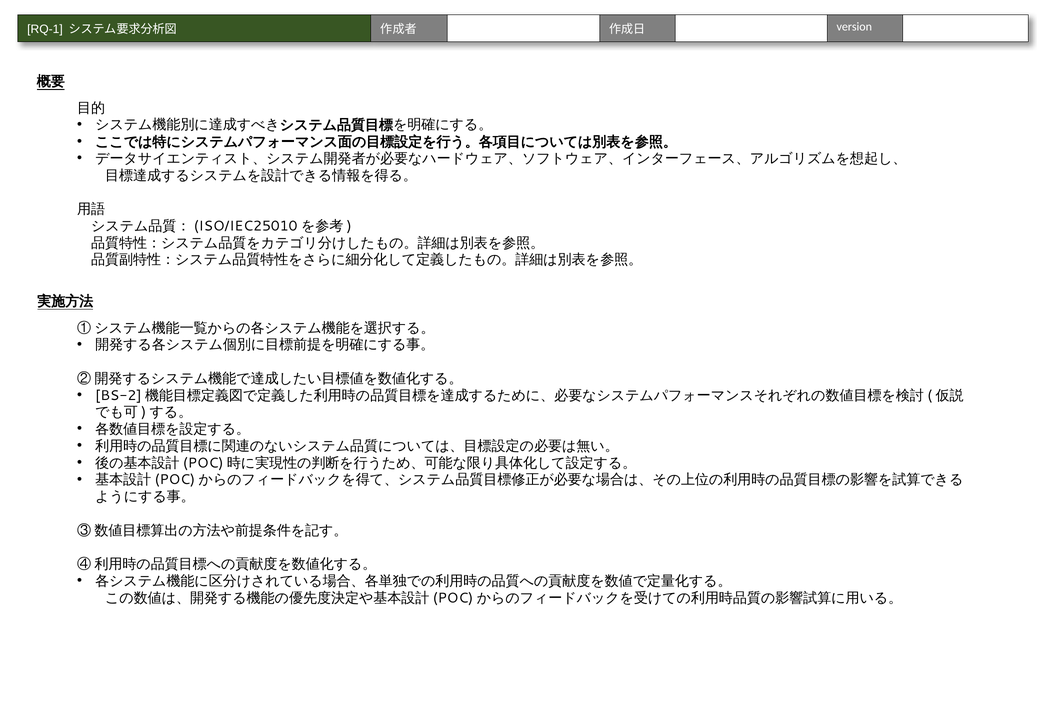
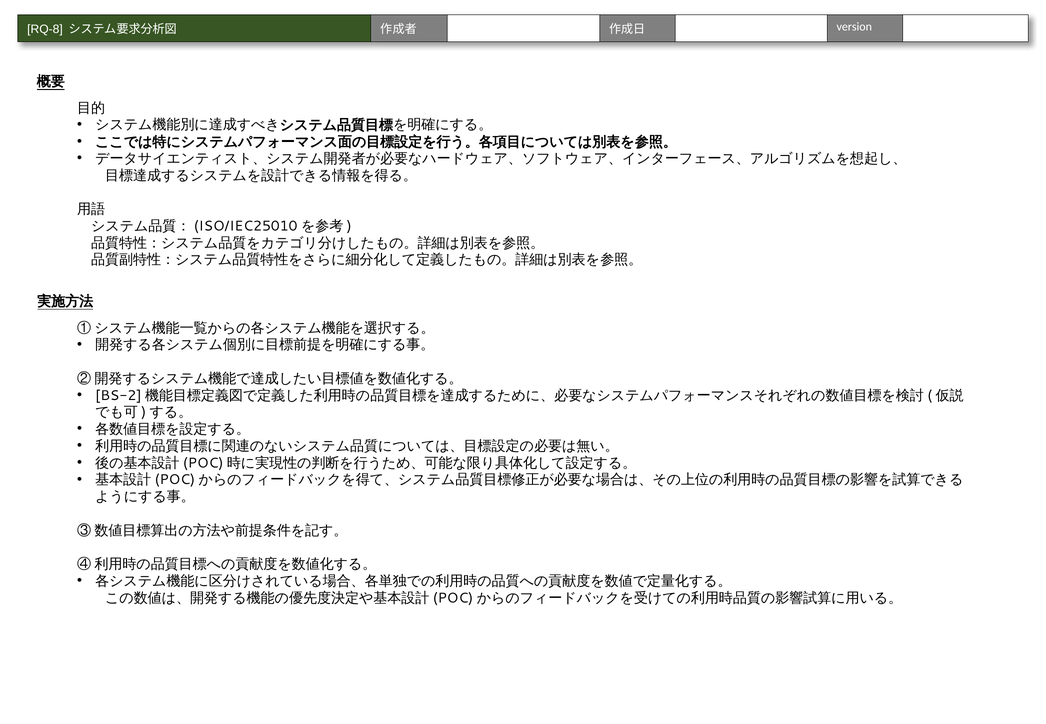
RQ-1: RQ-1 -> RQ-8
